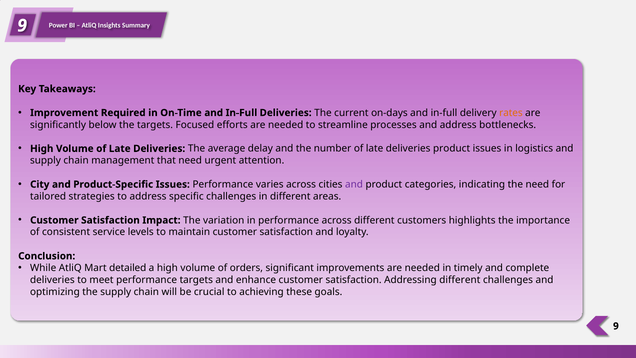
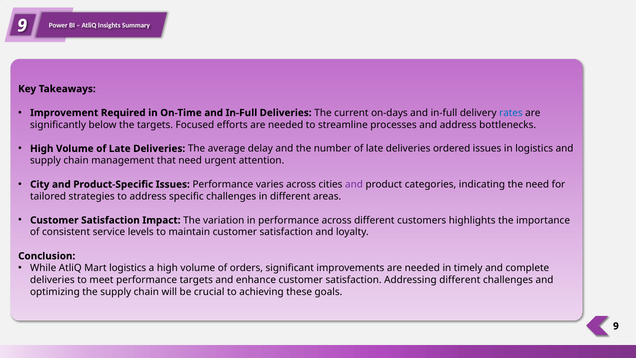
rates colour: orange -> blue
deliveries product: product -> ordered
Mart detailed: detailed -> logistics
